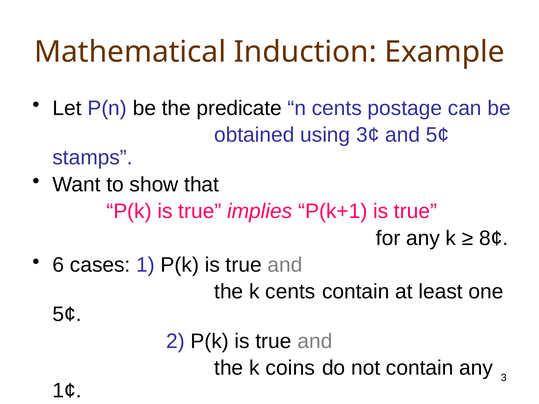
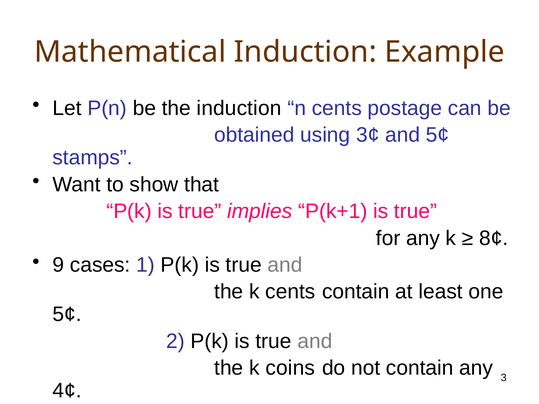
the predicate: predicate -> induction
6: 6 -> 9
1¢: 1¢ -> 4¢
